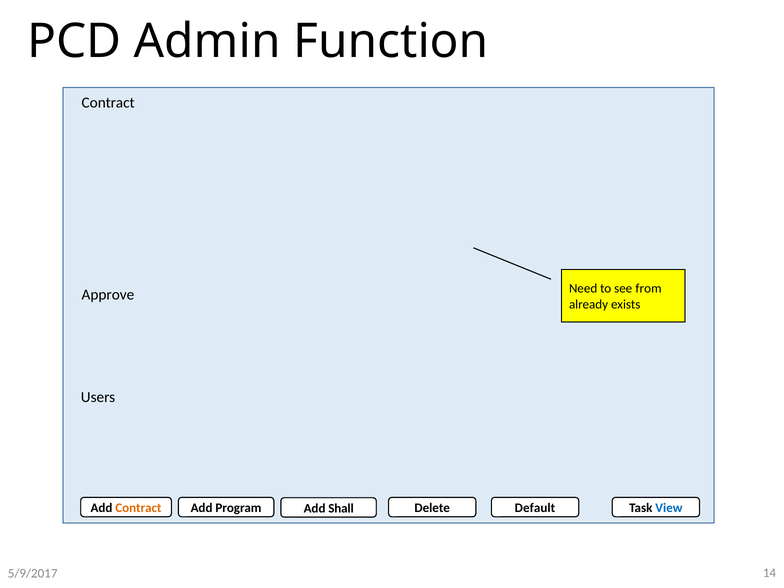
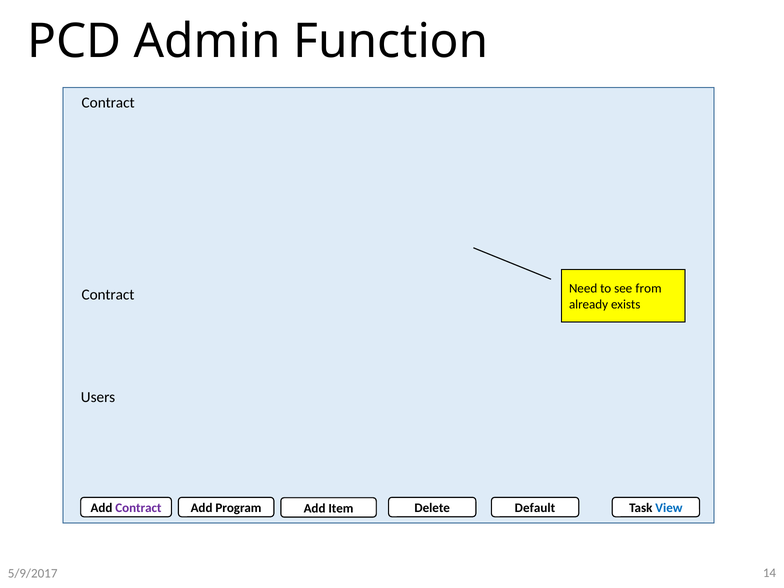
Approve at (108, 295): Approve -> Contract
Contract at (138, 508) colour: orange -> purple
Shall: Shall -> Item
